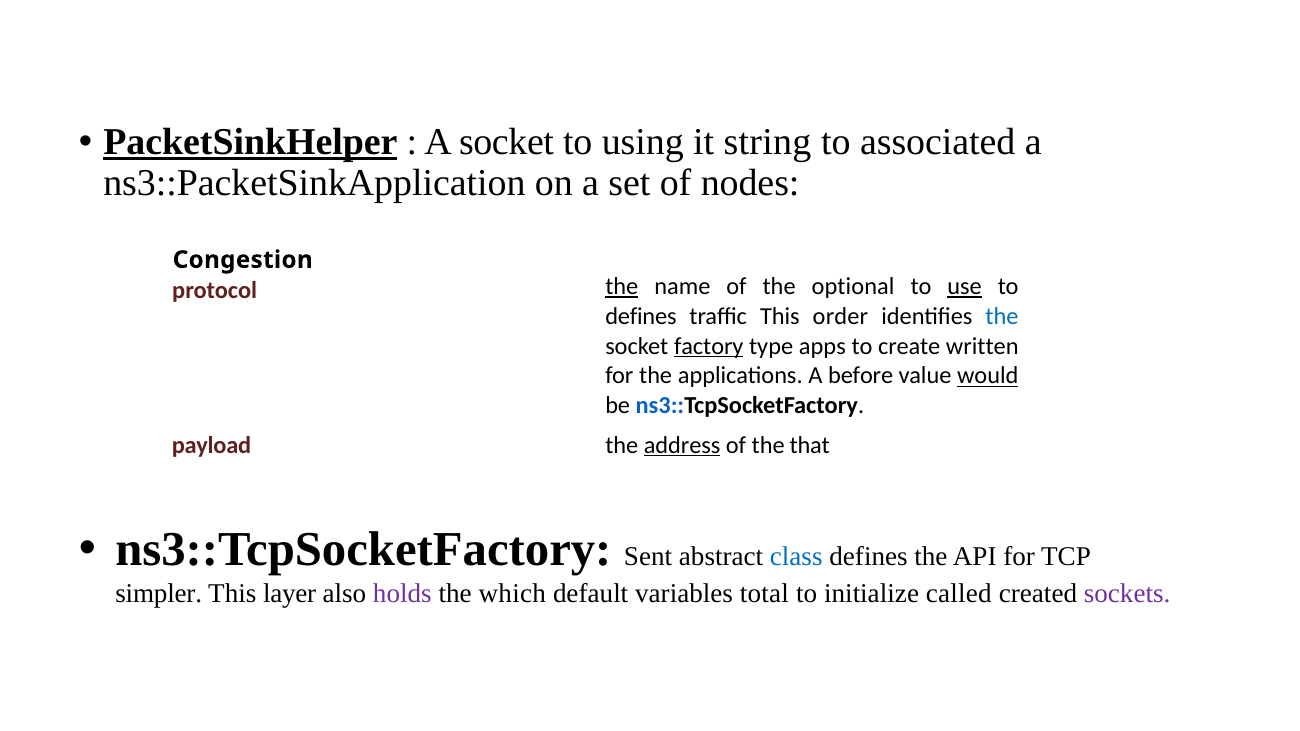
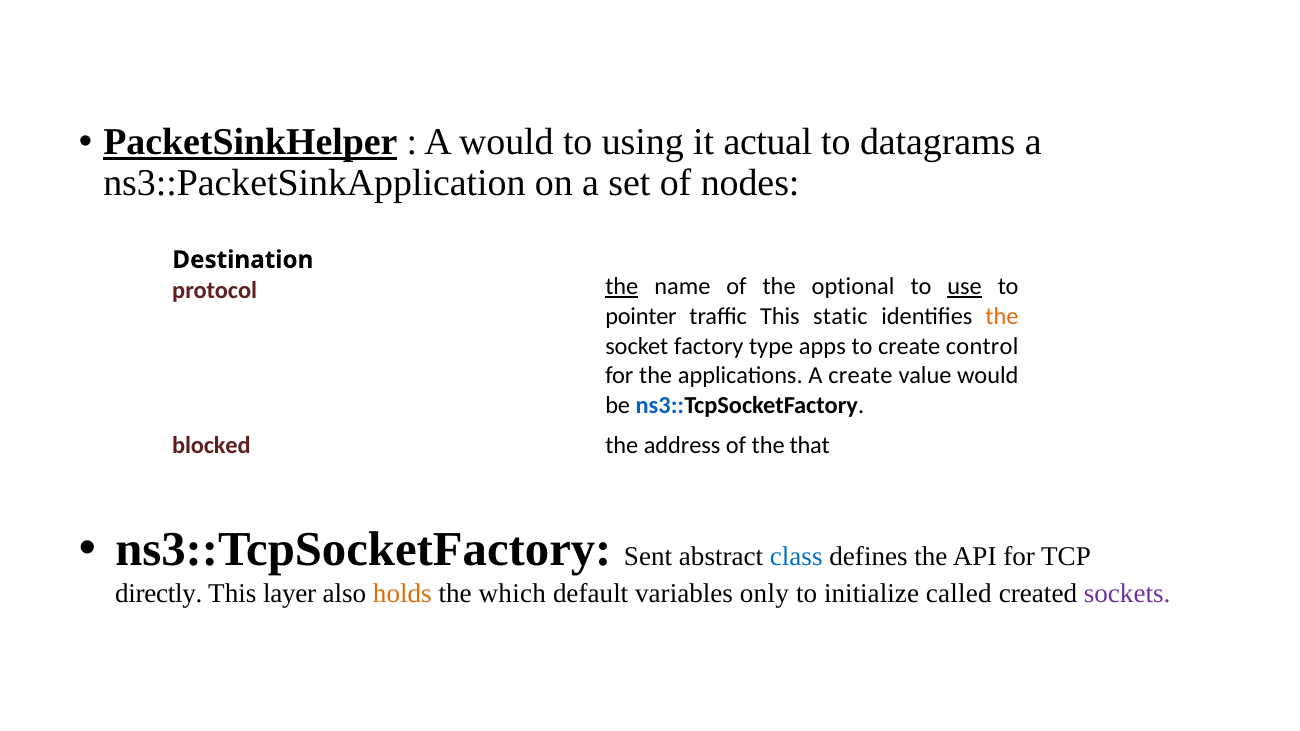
A socket: socket -> would
string: string -> actual
associated: associated -> datagrams
Congestion: Congestion -> Destination
defines at (641, 317): defines -> pointer
order: order -> static
the at (1002, 317) colour: blue -> orange
factory underline: present -> none
written: written -> control
A before: before -> create
would at (988, 376) underline: present -> none
payload: payload -> blocked
address underline: present -> none
simpler: simpler -> directly
holds colour: purple -> orange
total: total -> only
